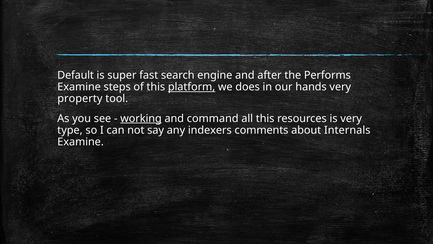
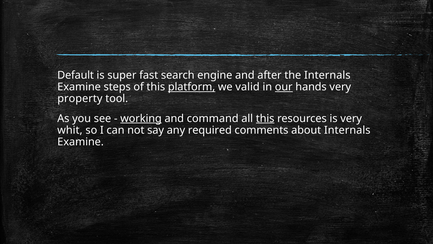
the Performs: Performs -> Internals
does: does -> valid
our underline: none -> present
this at (265, 118) underline: none -> present
type: type -> whit
indexers: indexers -> required
